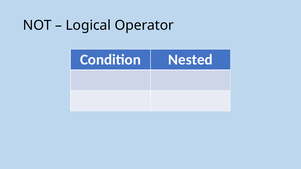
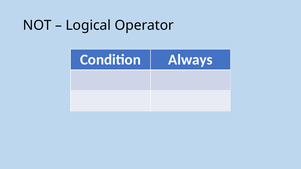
Nested: Nested -> Always
